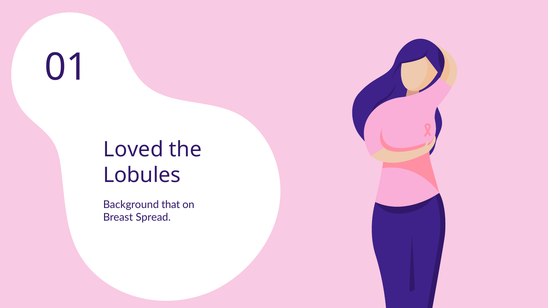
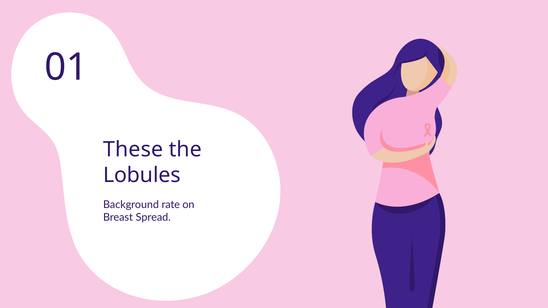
Loved: Loved -> These
that: that -> rate
